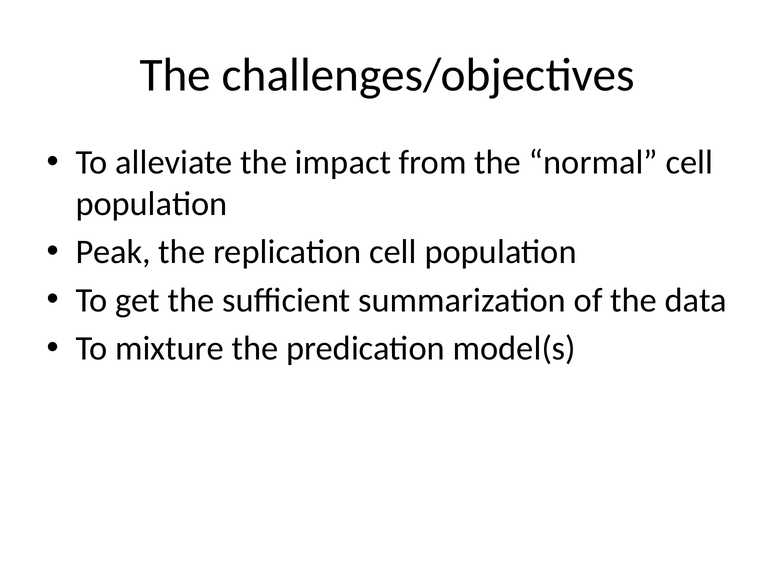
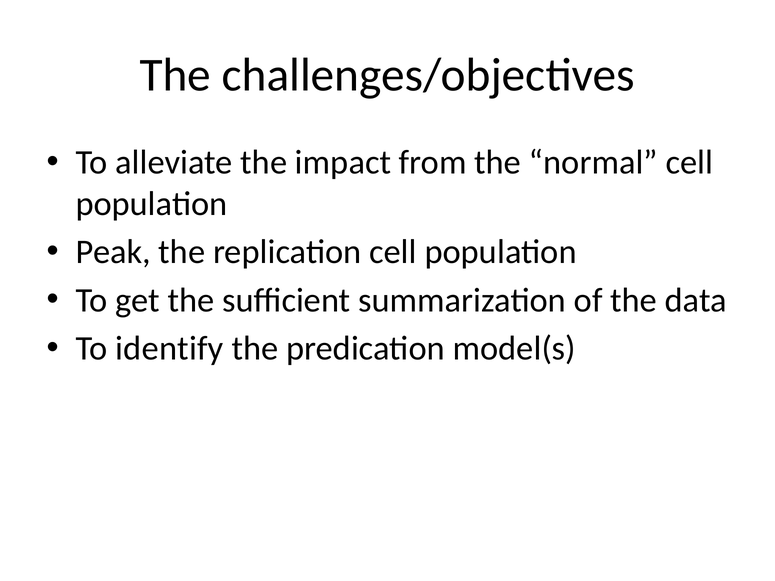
mixture: mixture -> identify
